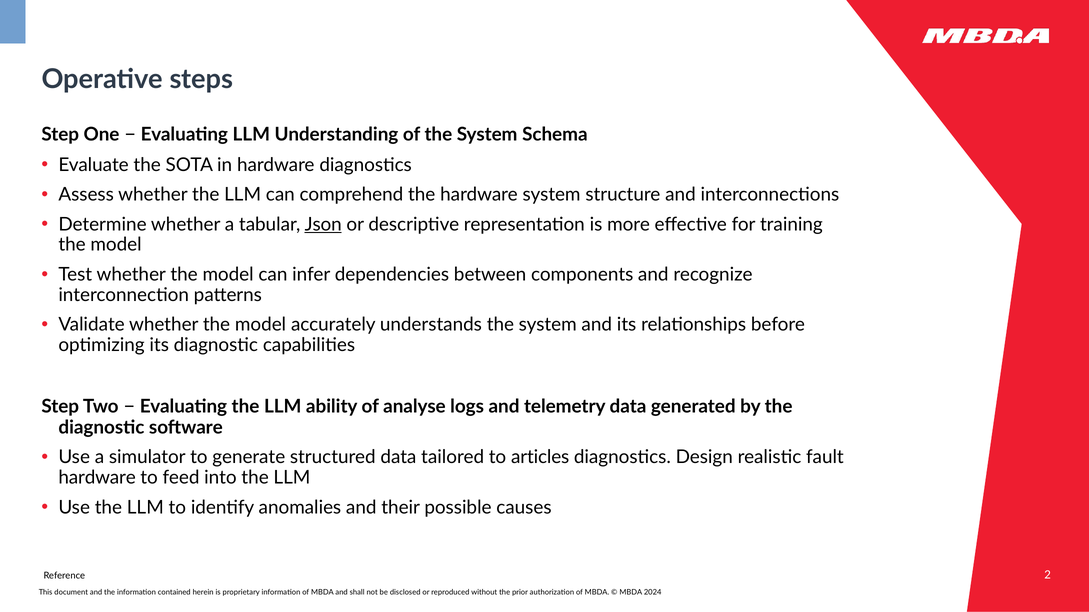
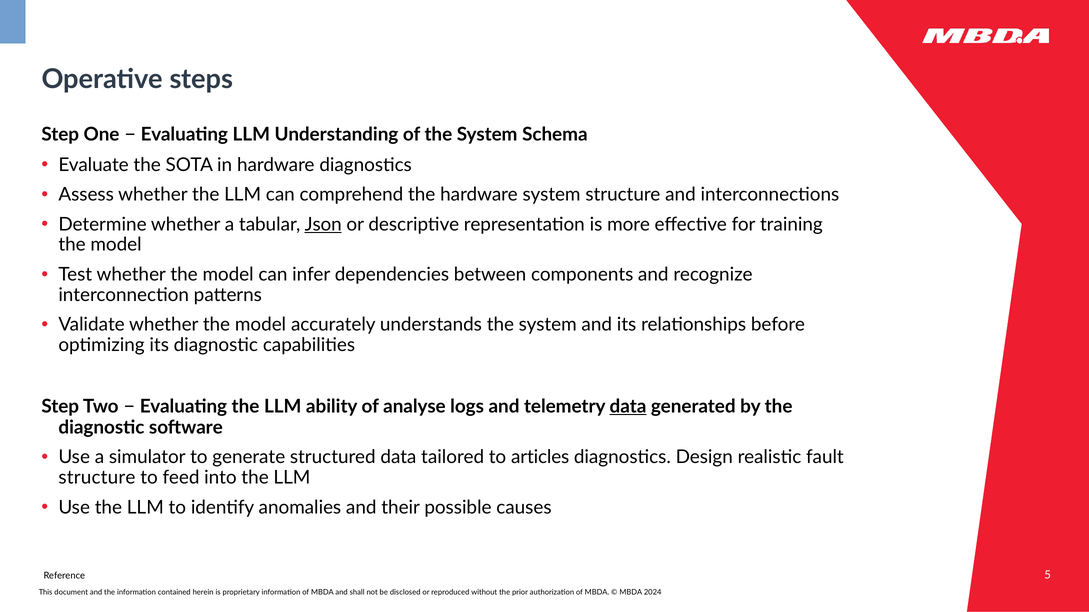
data at (628, 407) underline: none -> present
hardware at (97, 478): hardware -> structure
2: 2 -> 5
